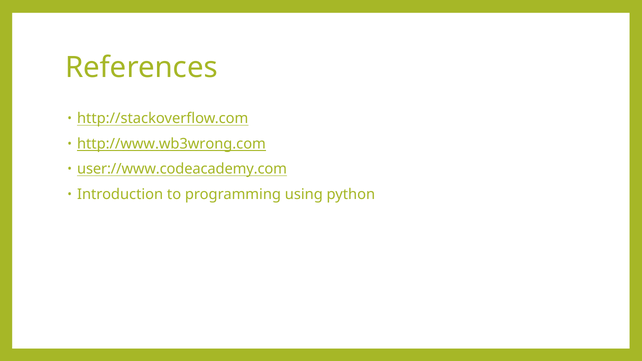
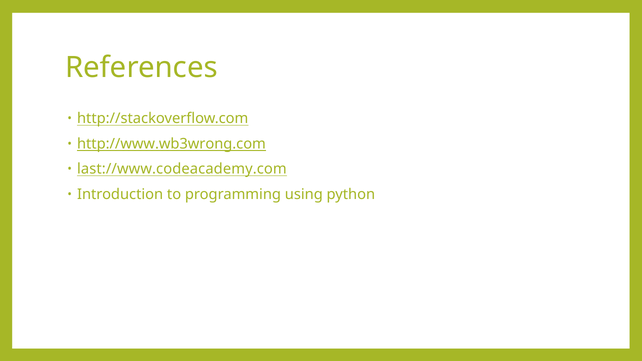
user://www.codeacademy.com: user://www.codeacademy.com -> last://www.codeacademy.com
